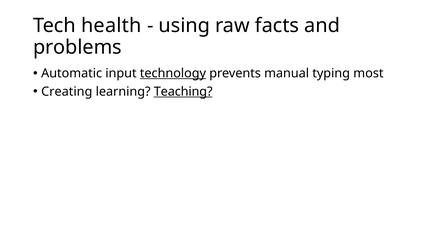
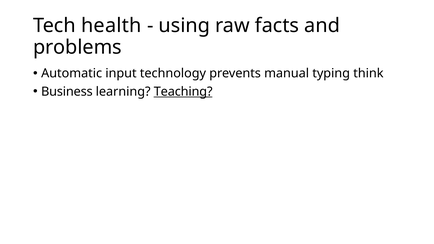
technology underline: present -> none
most: most -> think
Creating: Creating -> Business
